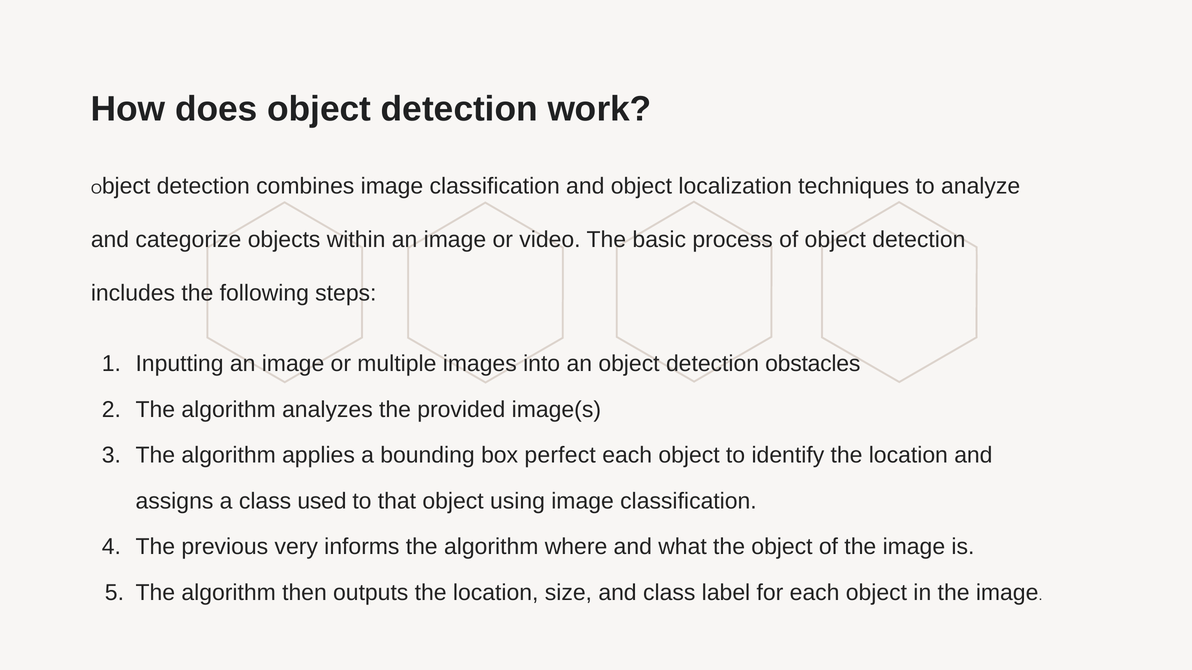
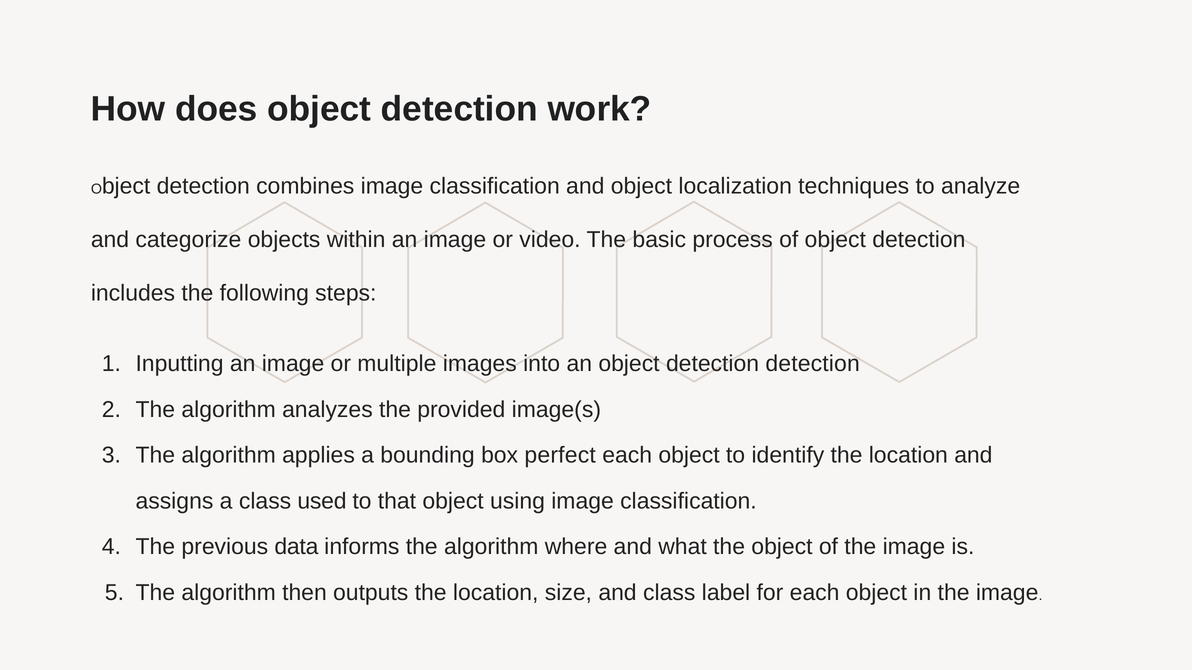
detection obstacles: obstacles -> detection
very: very -> data
